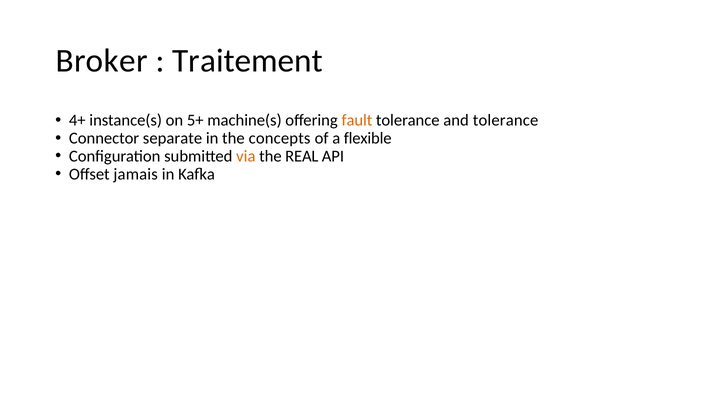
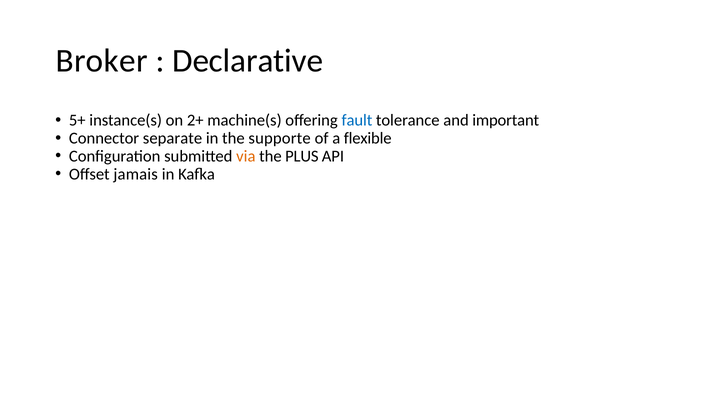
Traitement: Traitement -> Declarative
4+: 4+ -> 5+
5+: 5+ -> 2+
fault colour: orange -> blue
and tolerance: tolerance -> important
concepts: concepts -> supporte
REAL: REAL -> PLUS
